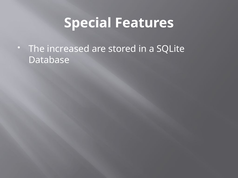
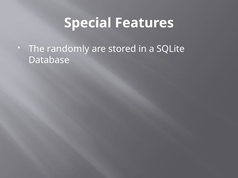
increased: increased -> randomly
